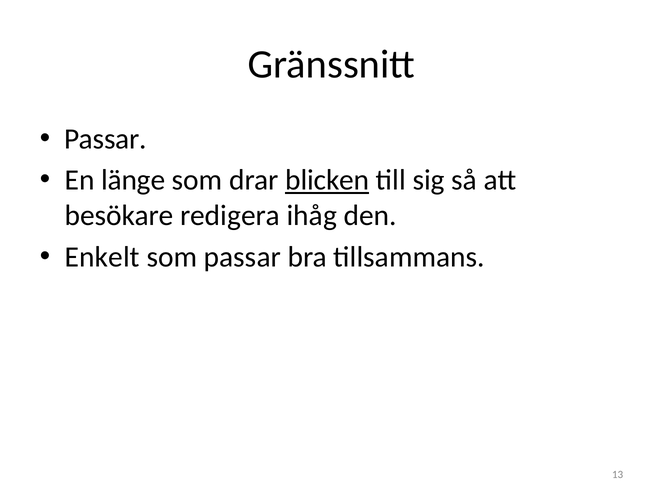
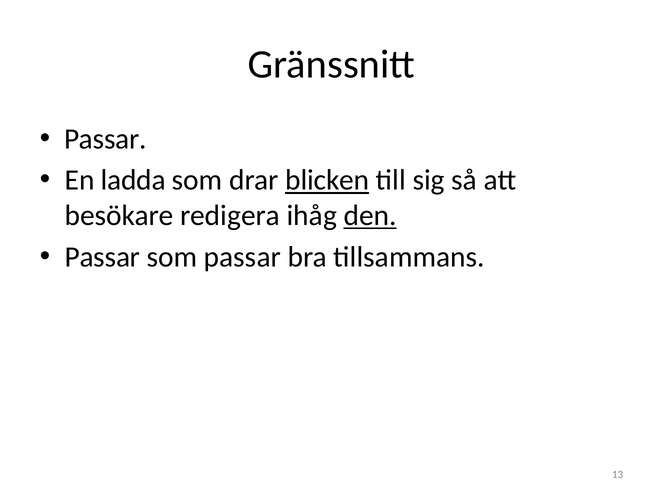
länge: länge -> ladda
den underline: none -> present
Enkelt at (102, 257): Enkelt -> Passar
